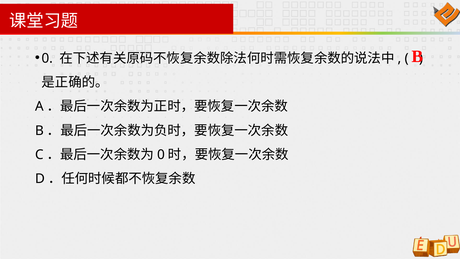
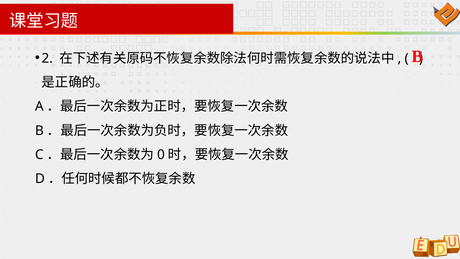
0 at (47, 58): 0 -> 2
